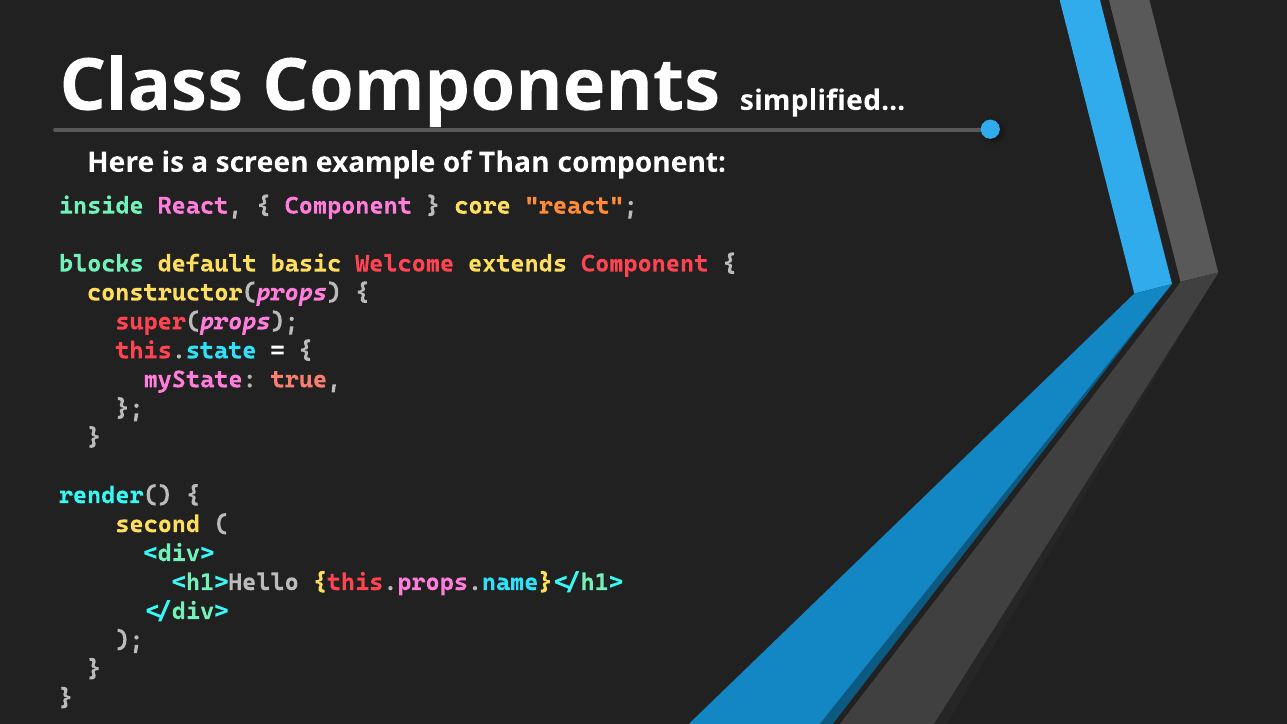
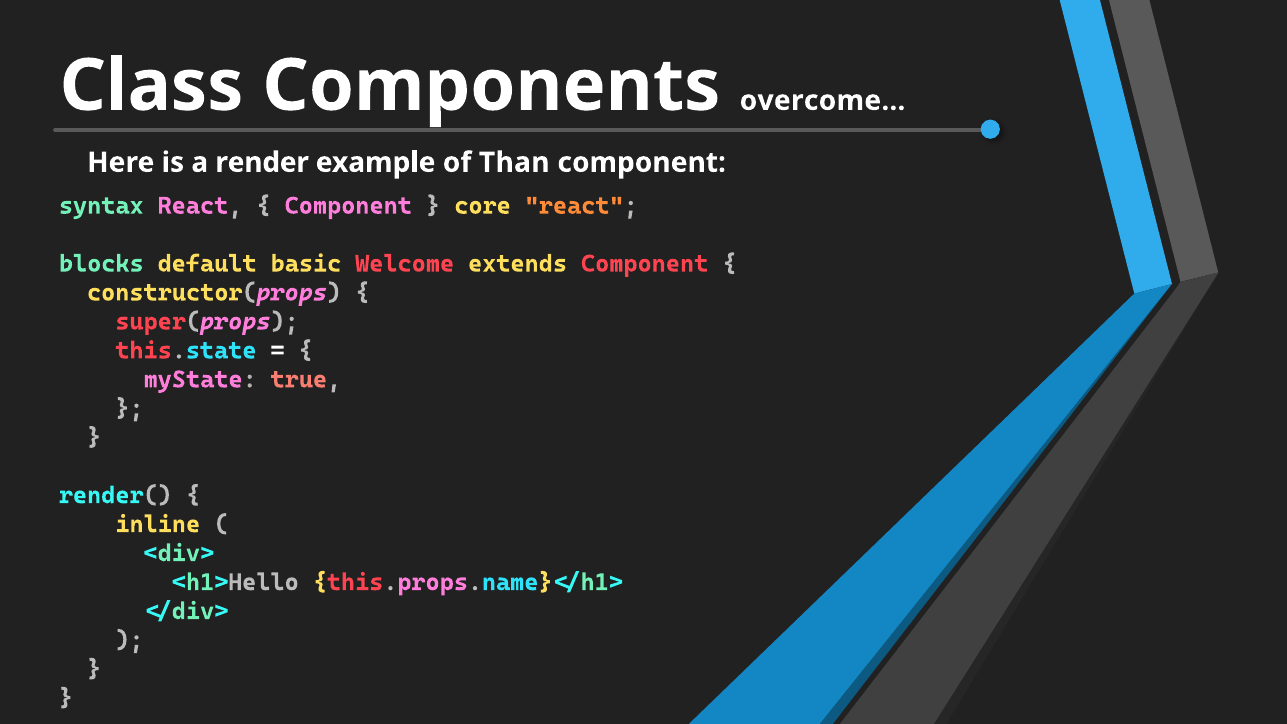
simplified…: simplified… -> overcome…
screen: screen -> render
inside: inside -> syntax
second: second -> inline
